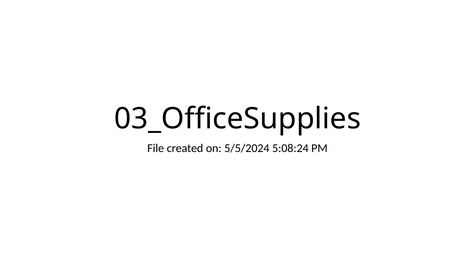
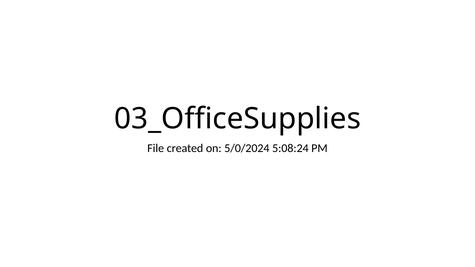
5/5/2024: 5/5/2024 -> 5/0/2024
